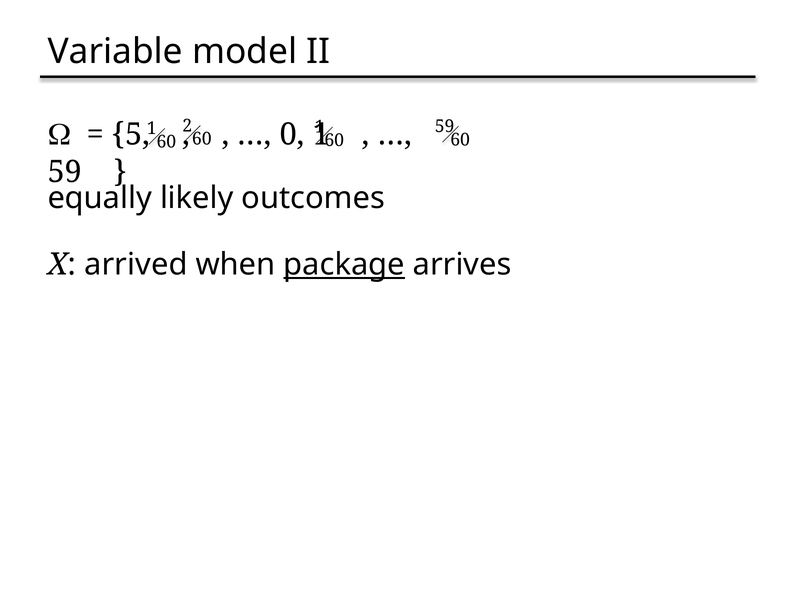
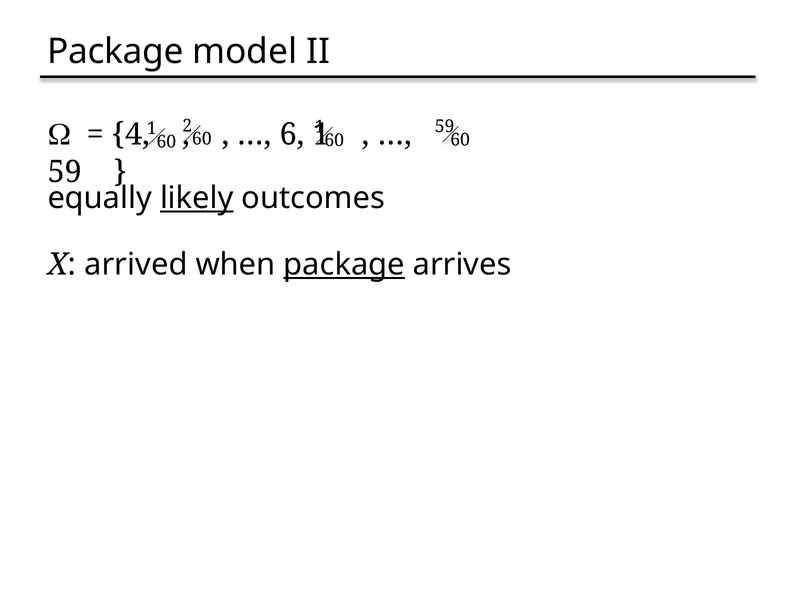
Variable at (115, 51): Variable -> Package
5: 5 -> 4
0: 0 -> 6
likely underline: none -> present
